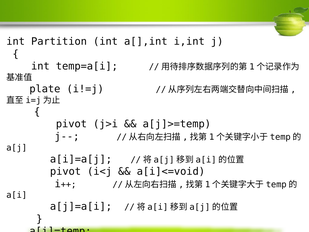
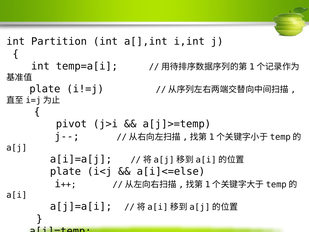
pivot at (65, 171): pivot -> plate
a[i]<=void: a[i]<=void -> a[i]<=else
